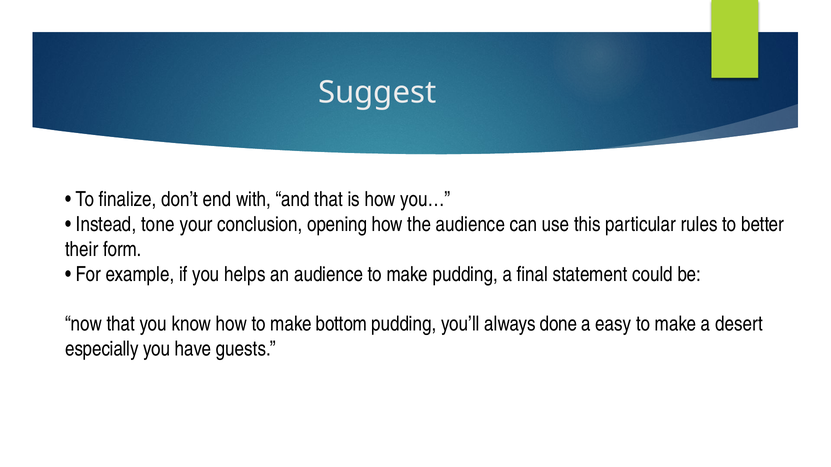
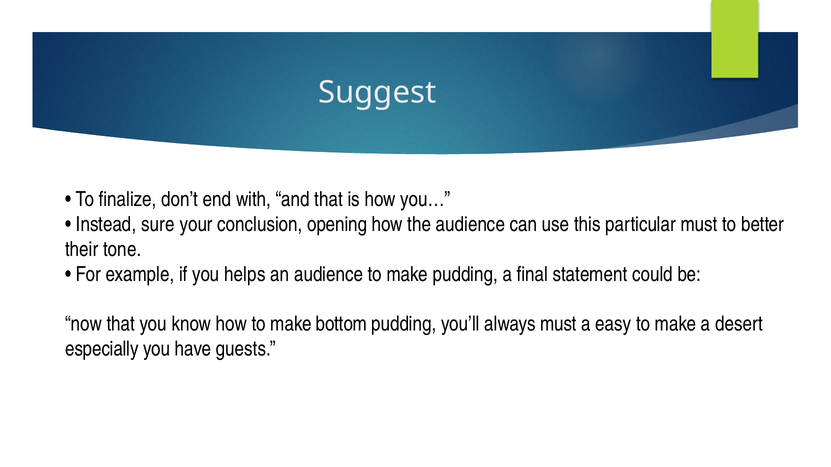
tone: tone -> sure
particular rules: rules -> must
form: form -> tone
always done: done -> must
